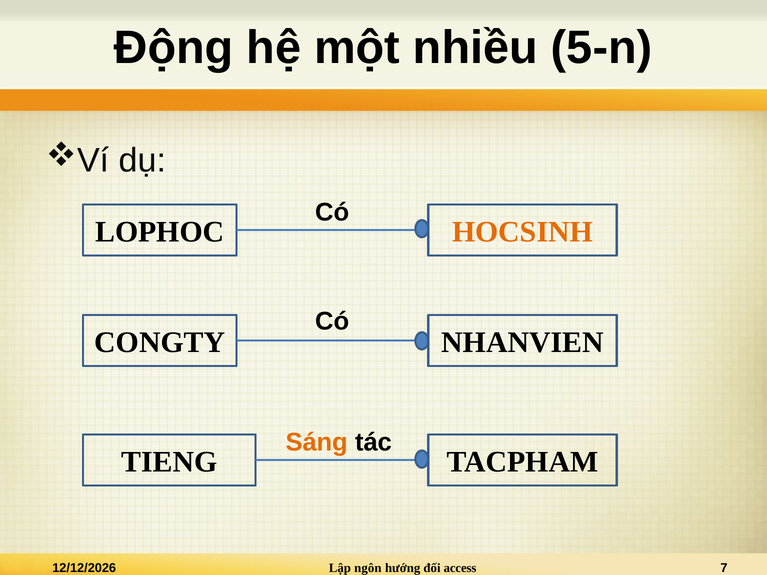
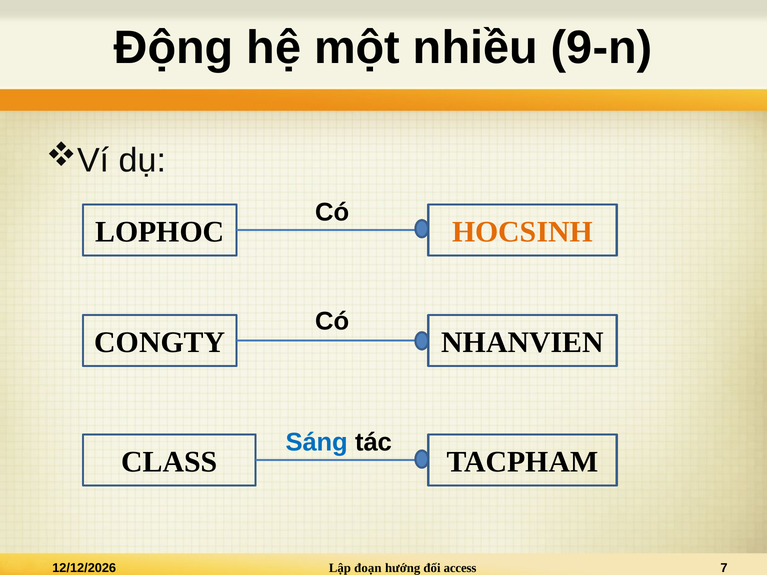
5-n: 5-n -> 9-n
Sáng colour: orange -> blue
TIENG: TIENG -> CLASS
ngôn: ngôn -> đoạn
